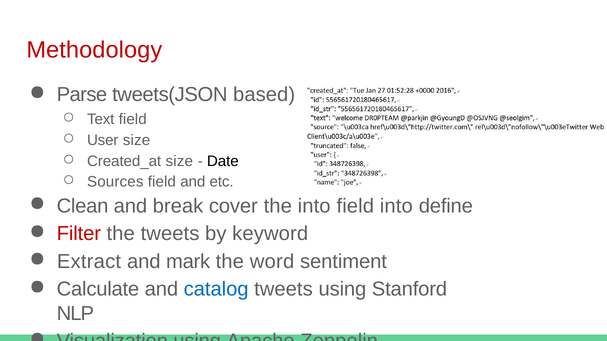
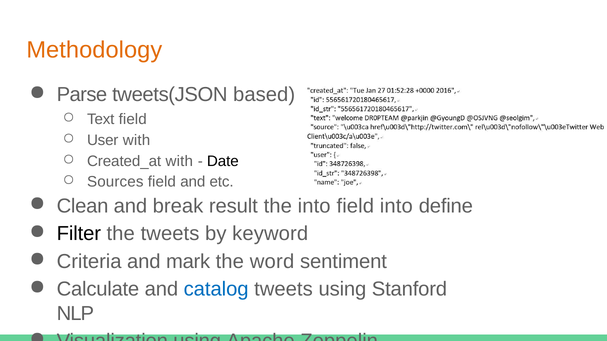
Methodology colour: red -> orange
User size: size -> with
Created_at size: size -> with
cover: cover -> result
Filter colour: red -> black
Extract: Extract -> Criteria
